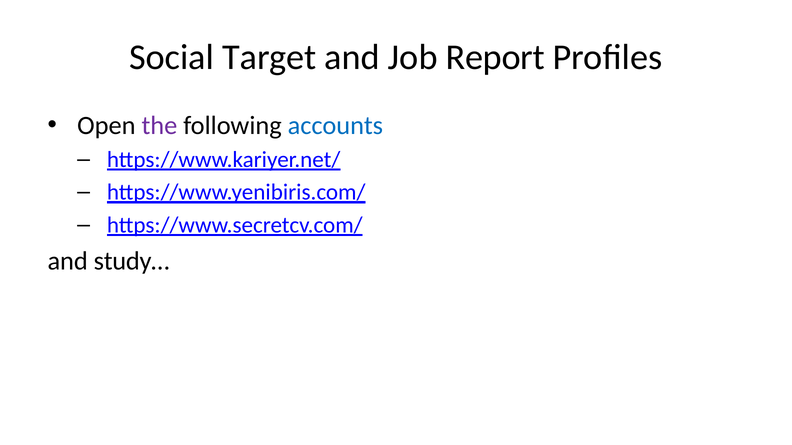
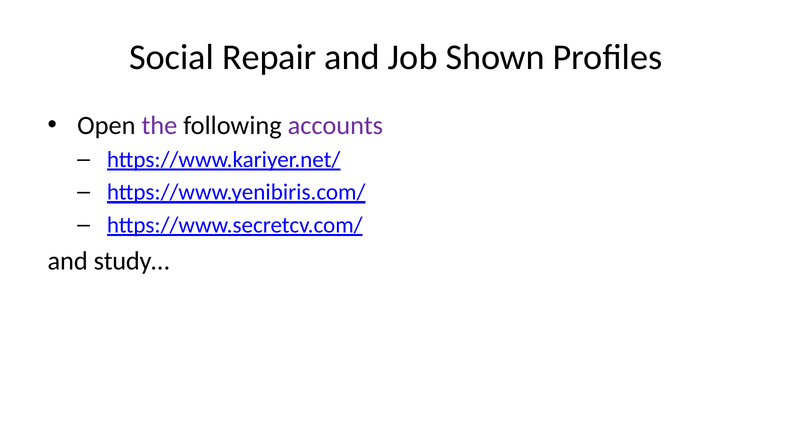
Target: Target -> Repair
Report: Report -> Shown
accounts colour: blue -> purple
